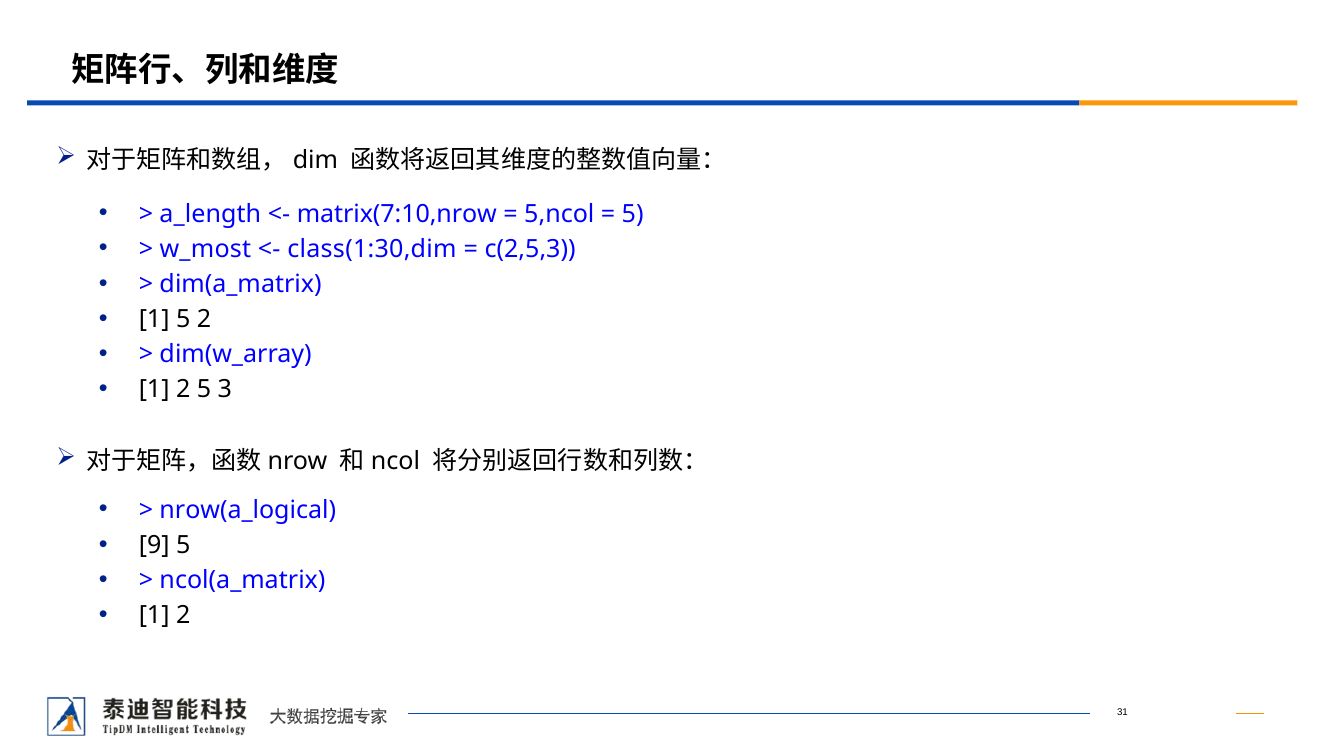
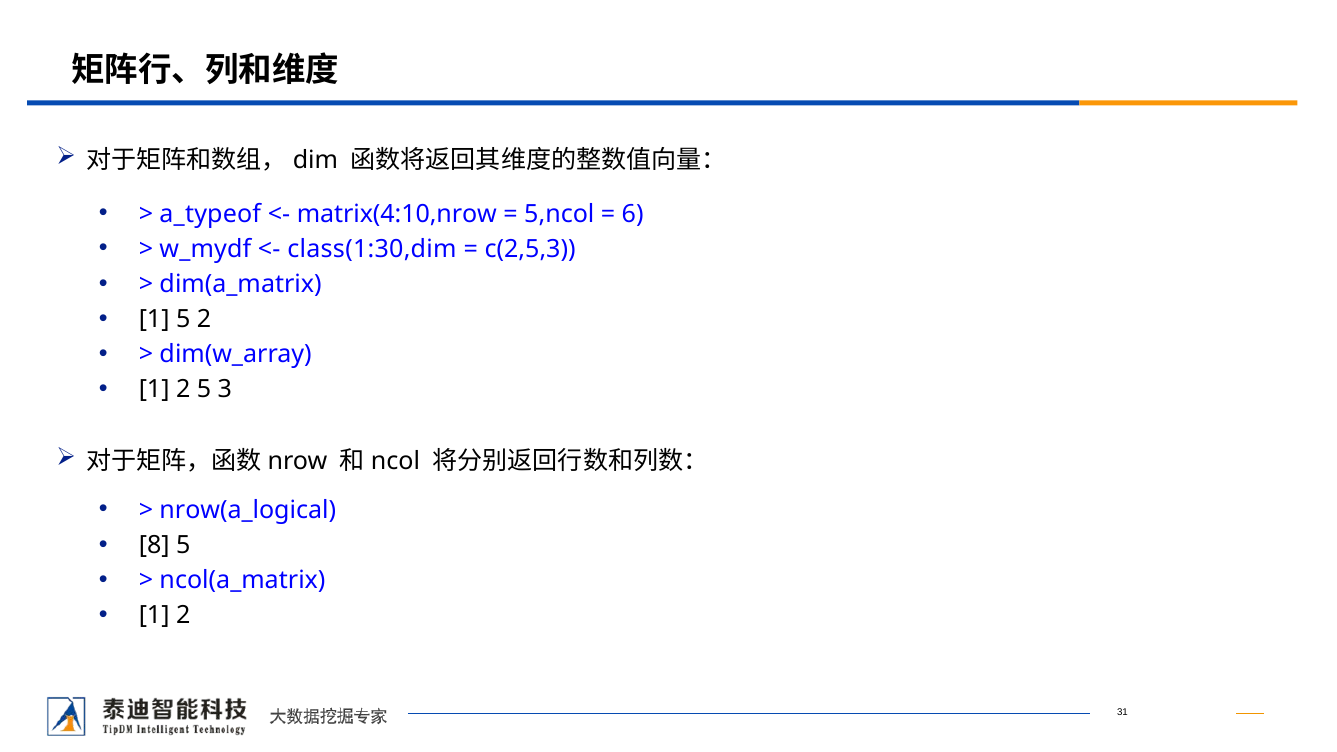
a_length: a_length -> a_typeof
matrix(7:10,nrow: matrix(7:10,nrow -> matrix(4:10,nrow
5 at (633, 214): 5 -> 6
w_most: w_most -> w_mydf
9: 9 -> 8
